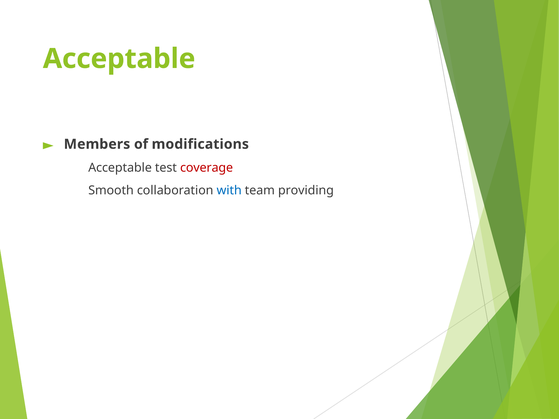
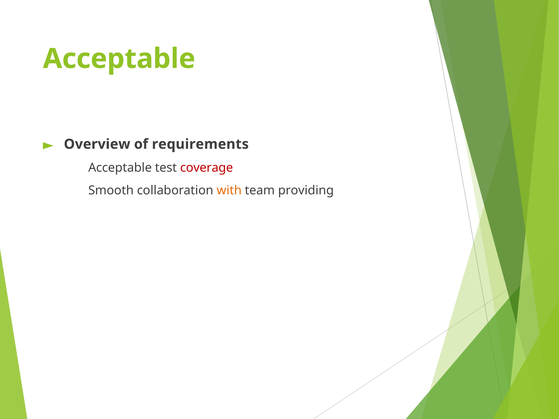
Members: Members -> Overview
modifications: modifications -> requirements
with colour: blue -> orange
